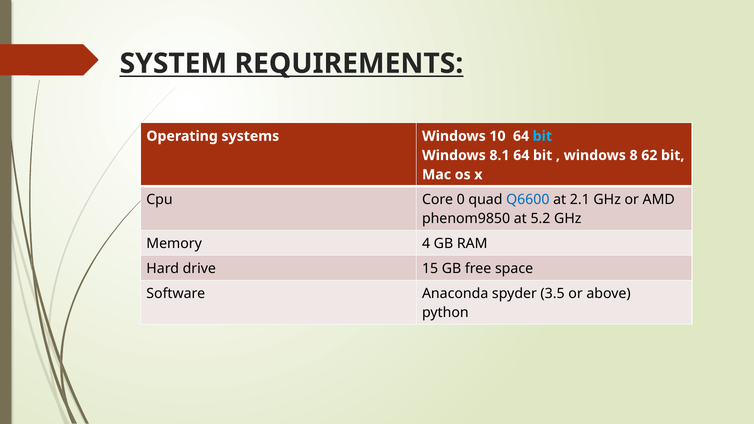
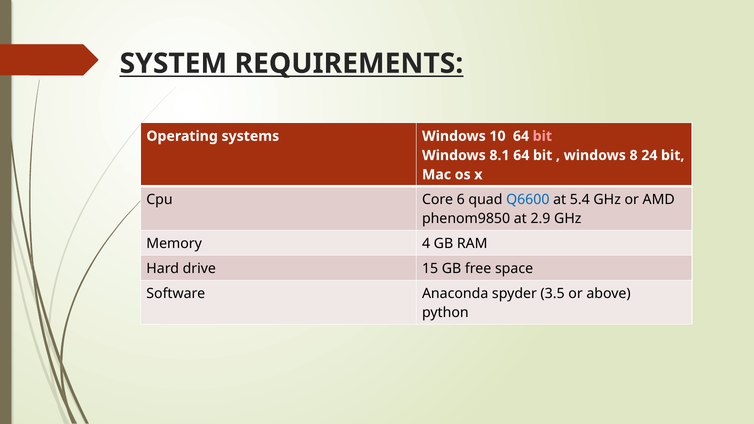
bit at (542, 136) colour: light blue -> pink
62: 62 -> 24
0: 0 -> 6
2.1: 2.1 -> 5.4
5.2: 5.2 -> 2.9
